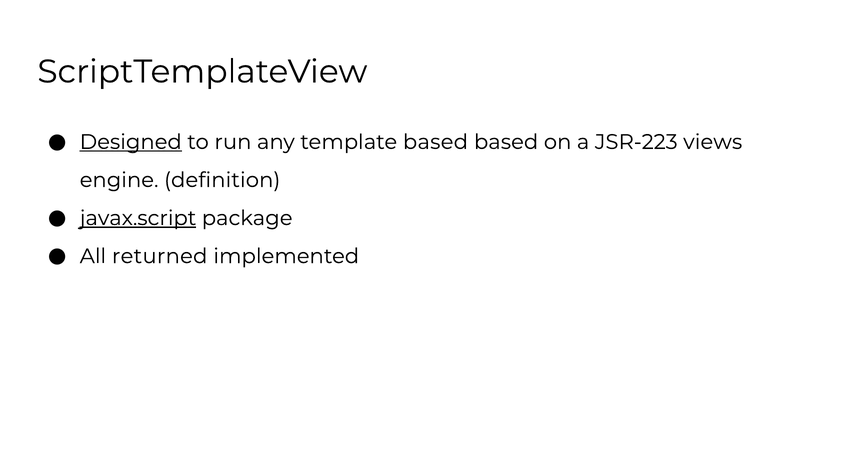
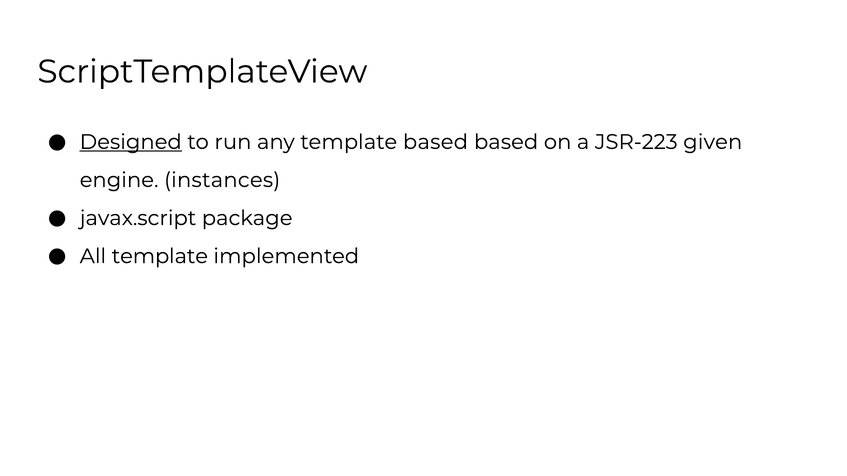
views: views -> given
definition: definition -> instances
javax.script underline: present -> none
All returned: returned -> template
